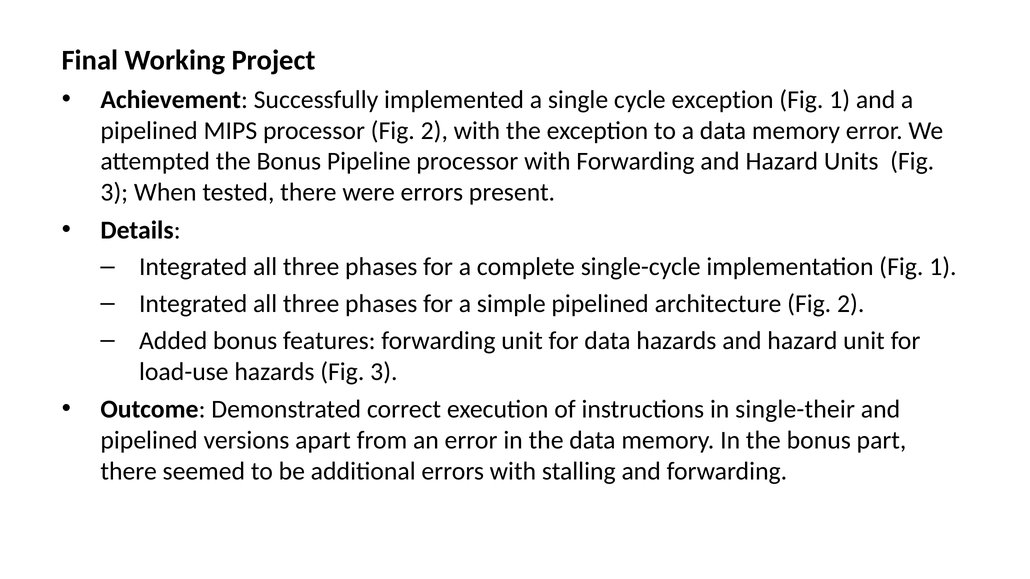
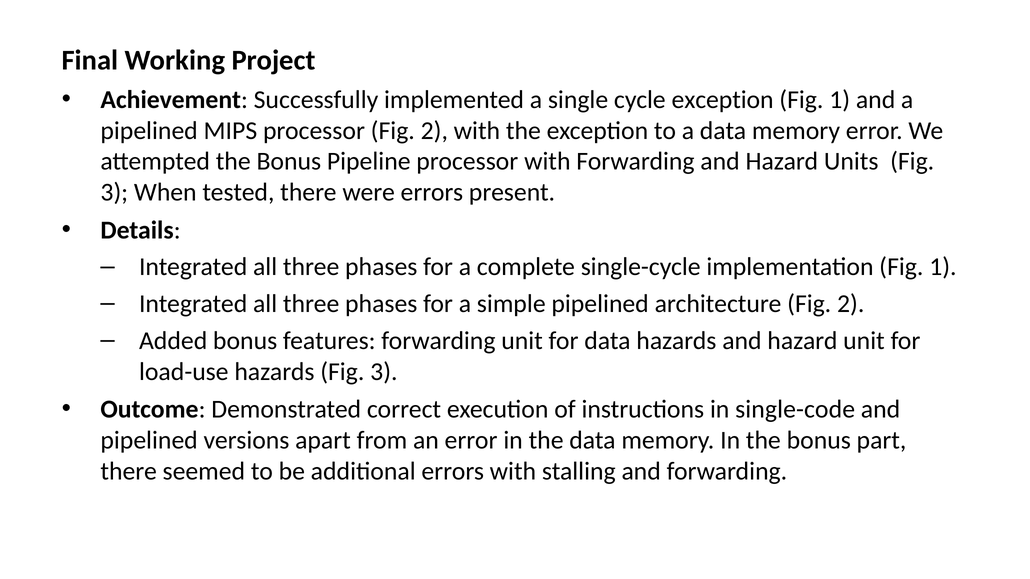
single-their: single-their -> single-code
